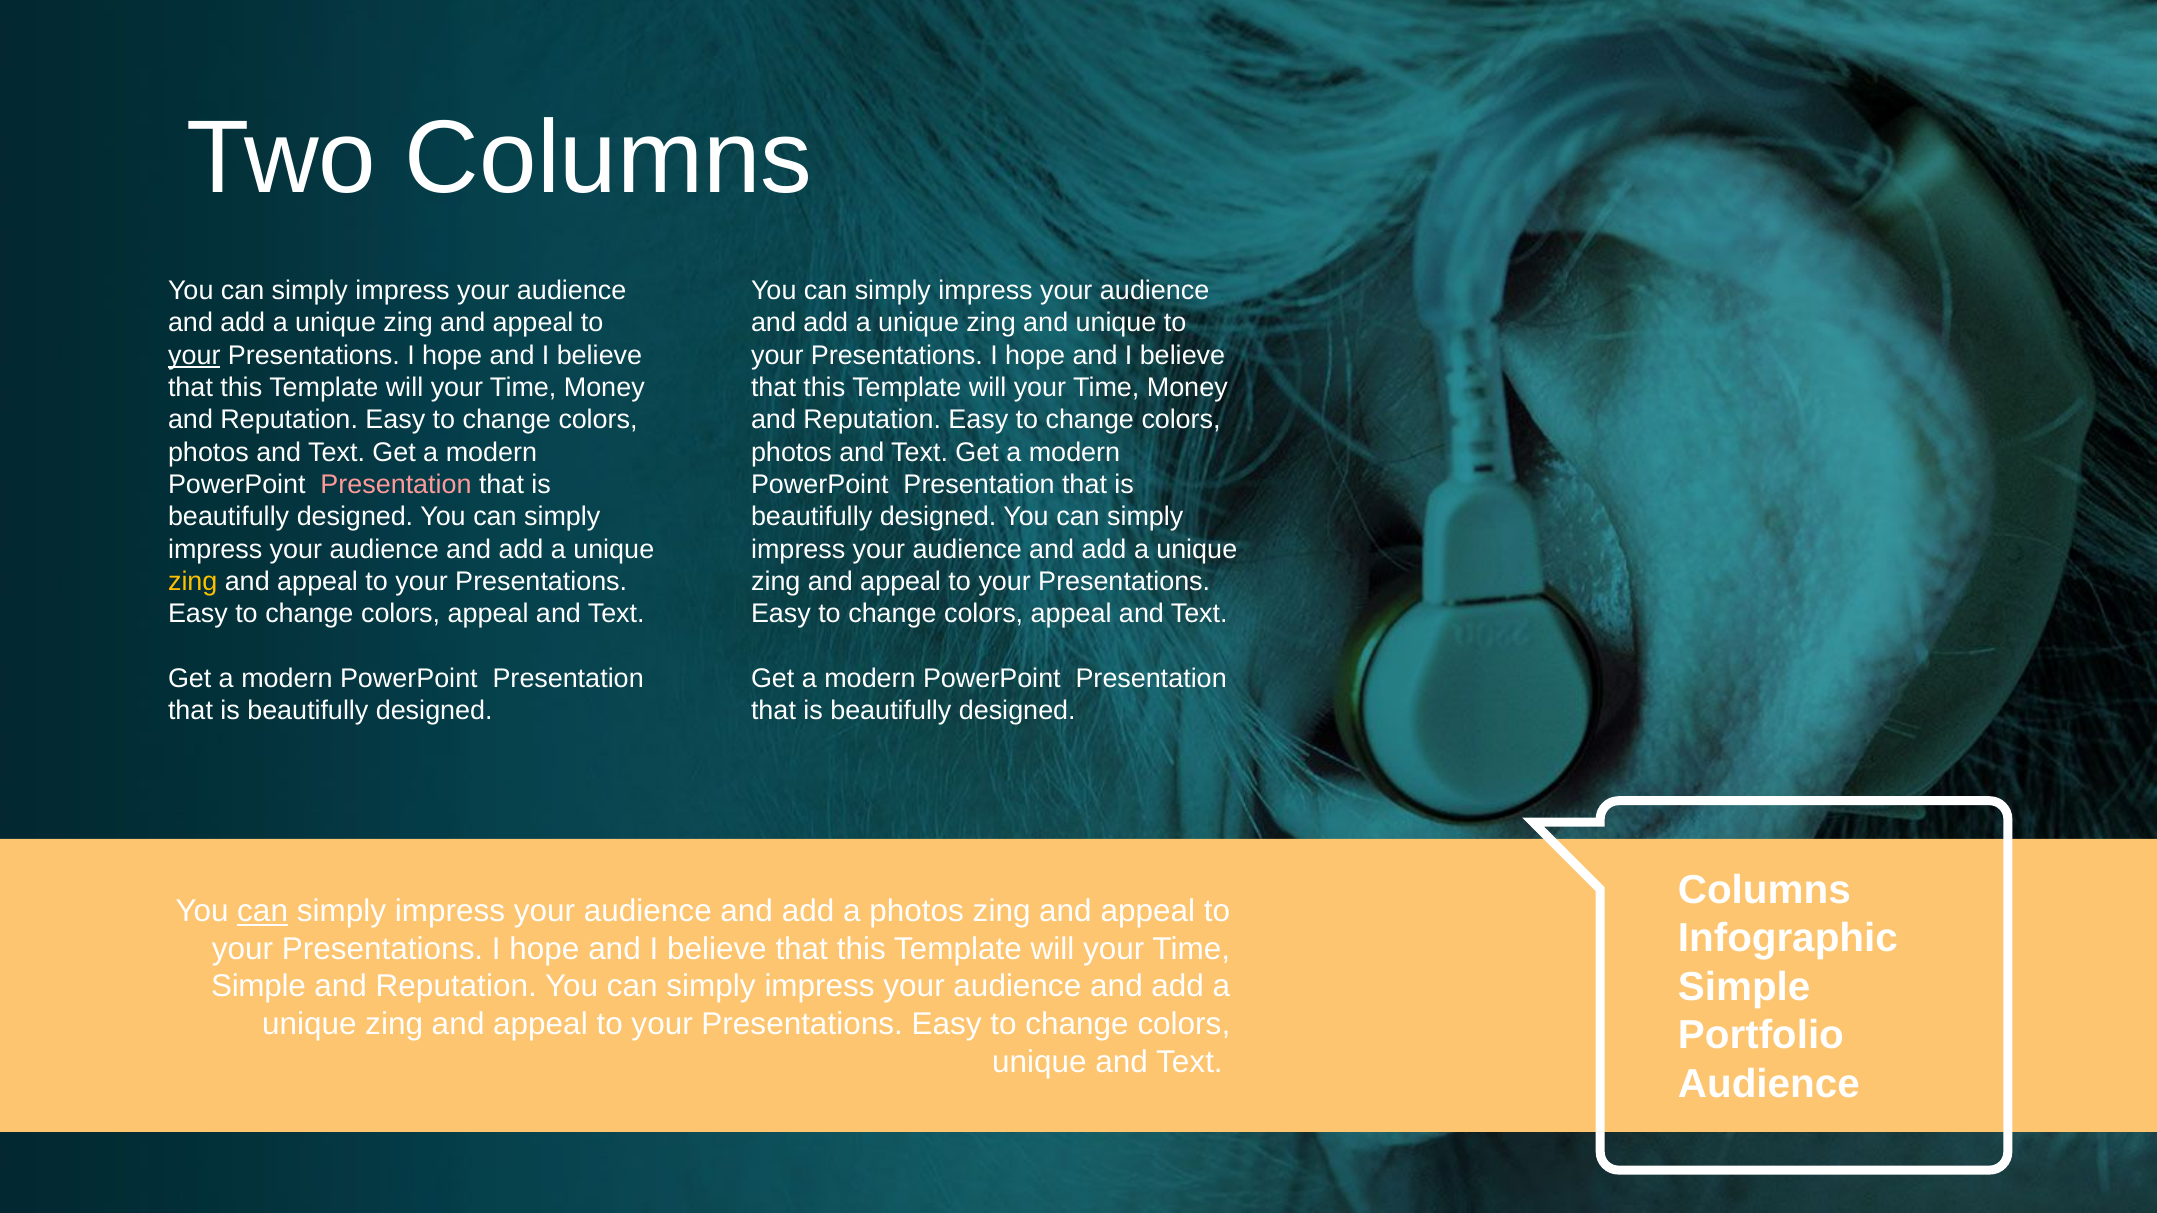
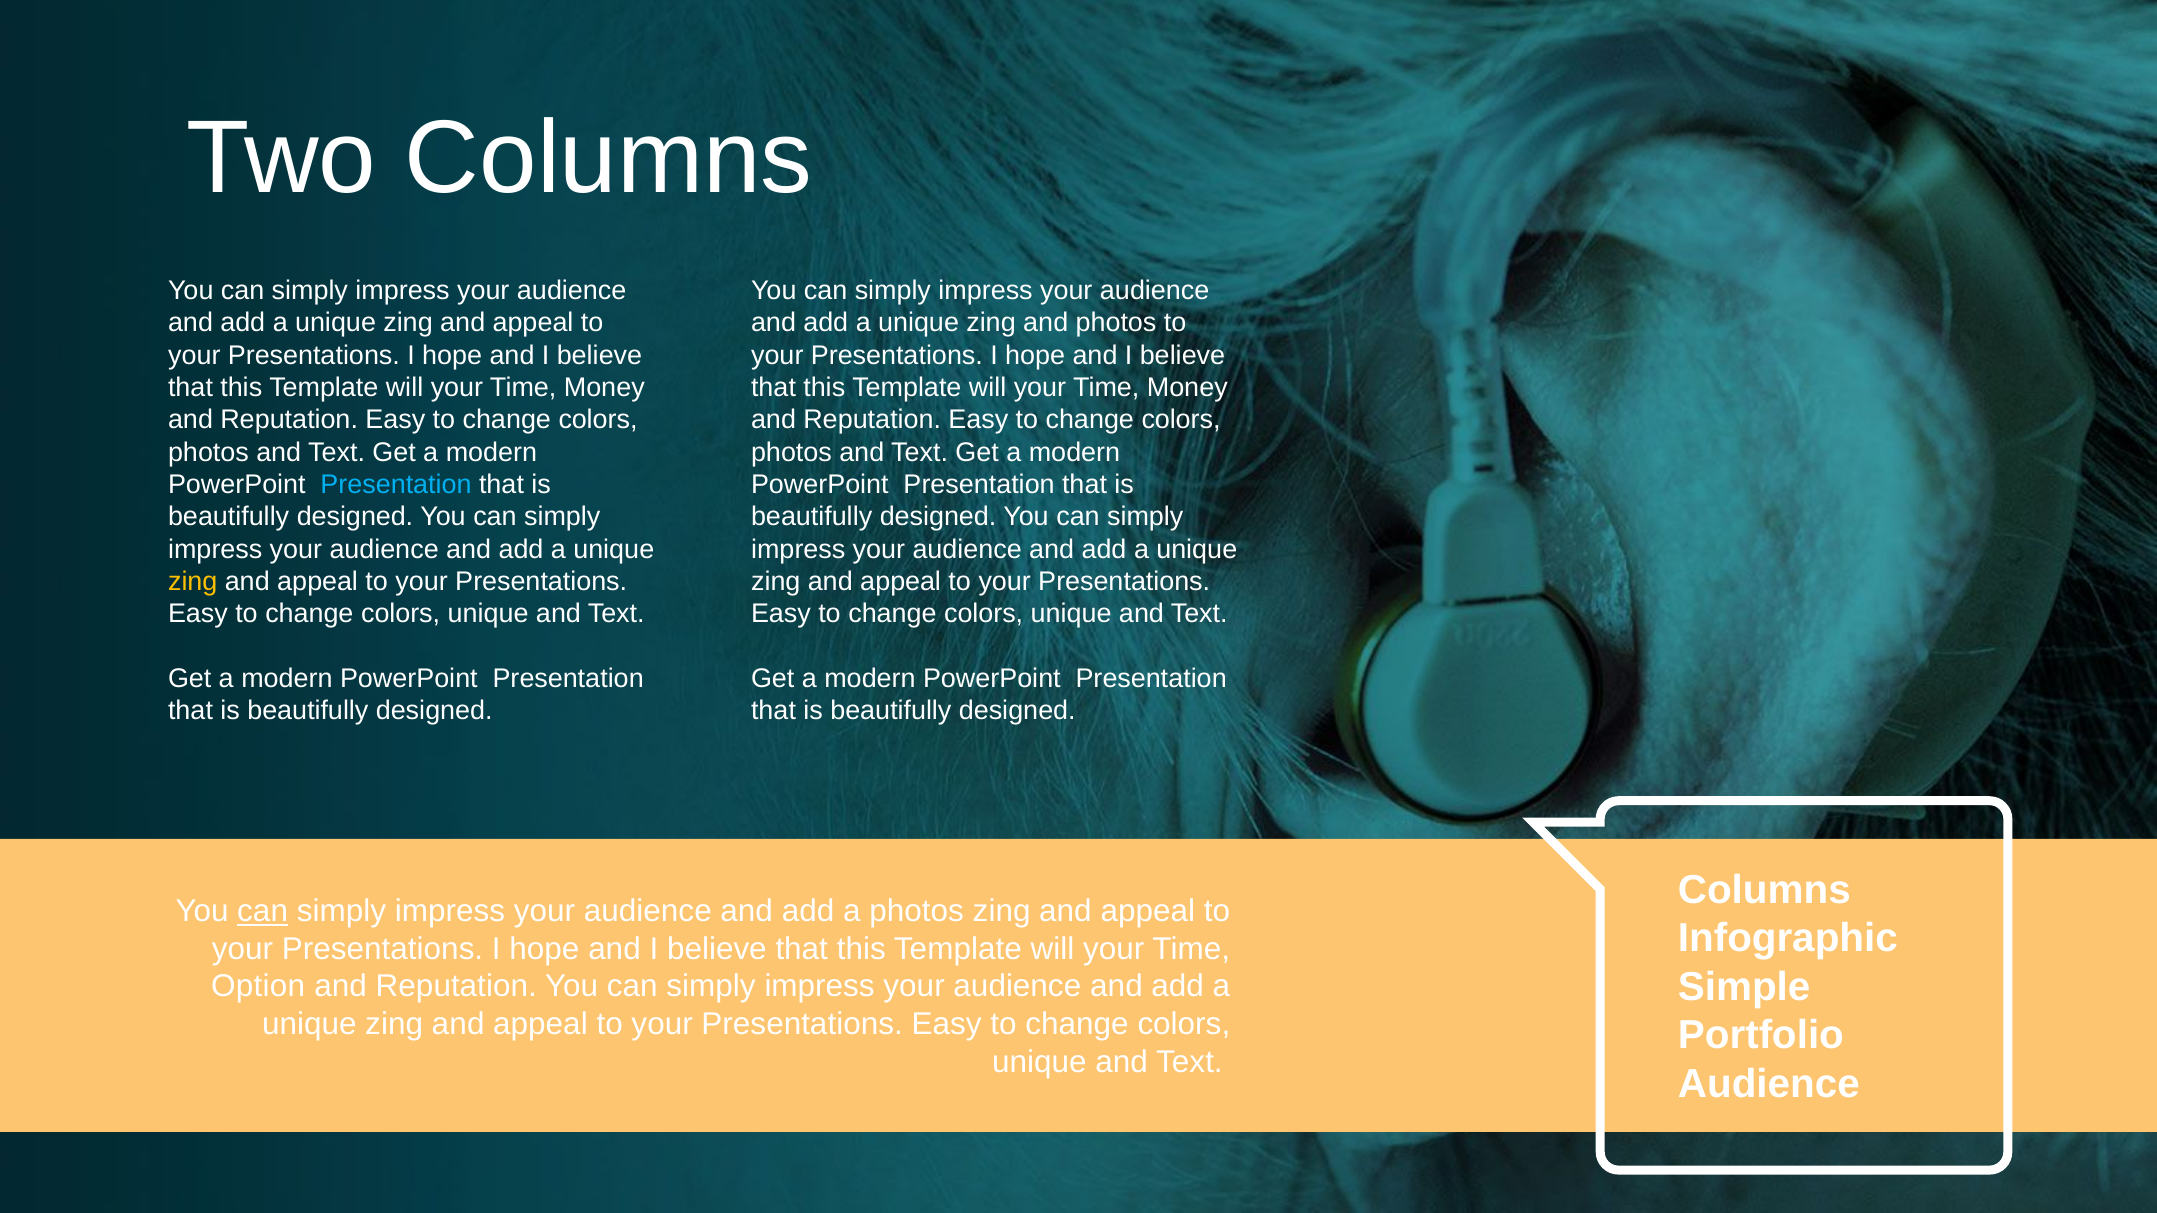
and unique: unique -> photos
your at (194, 355) underline: present -> none
Presentation at (396, 485) colour: pink -> light blue
appeal at (488, 614): appeal -> unique
appeal at (1071, 614): appeal -> unique
Simple at (258, 987): Simple -> Option
